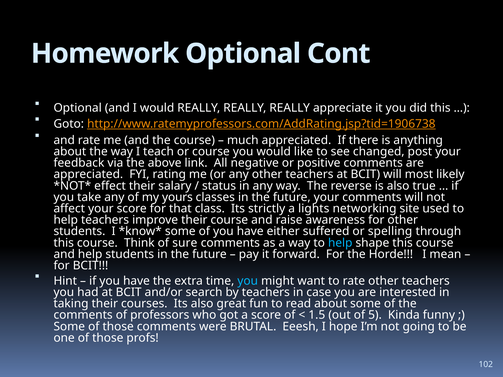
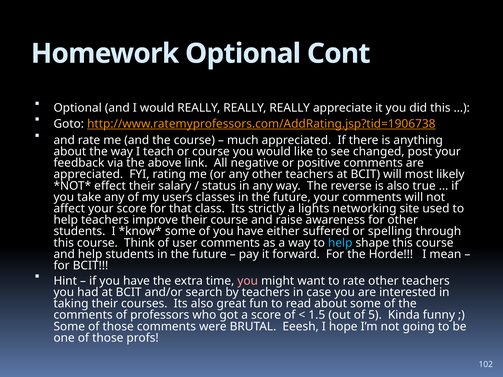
yours: yours -> users
sure: sure -> user
you at (248, 281) colour: light blue -> pink
